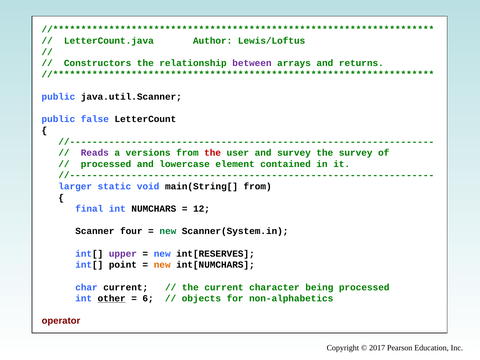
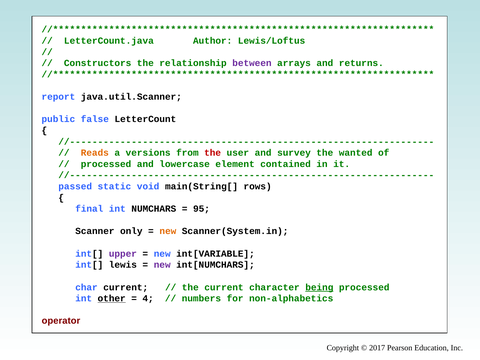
public at (58, 97): public -> report
Reads colour: purple -> orange
the survey: survey -> wanted
larger: larger -> passed
main(String[ from: from -> rows
12: 12 -> 95
four: four -> only
new at (168, 231) colour: green -> orange
int[RESERVES: int[RESERVES -> int[VARIABLE
point: point -> lewis
new at (162, 265) colour: orange -> purple
being underline: none -> present
6: 6 -> 4
objects: objects -> numbers
